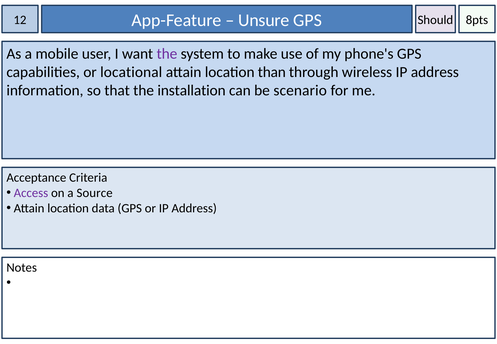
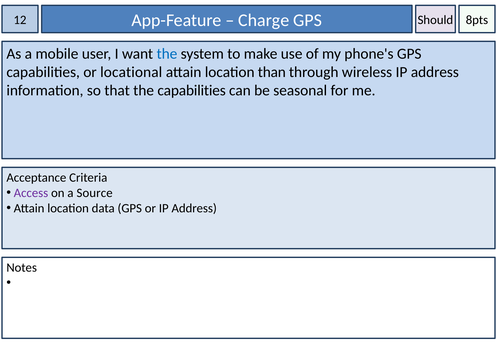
Unsure: Unsure -> Charge
the at (167, 54) colour: purple -> blue
the installation: installation -> capabilities
scenario: scenario -> seasonal
